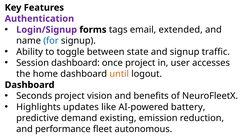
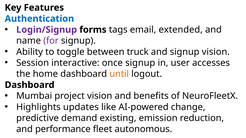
Authentication colour: purple -> blue
for colour: blue -> purple
state: state -> truck
signup traffic: traffic -> vision
Session dashboard: dashboard -> interactive
once project: project -> signup
Seconds: Seconds -> Mumbai
battery: battery -> change
